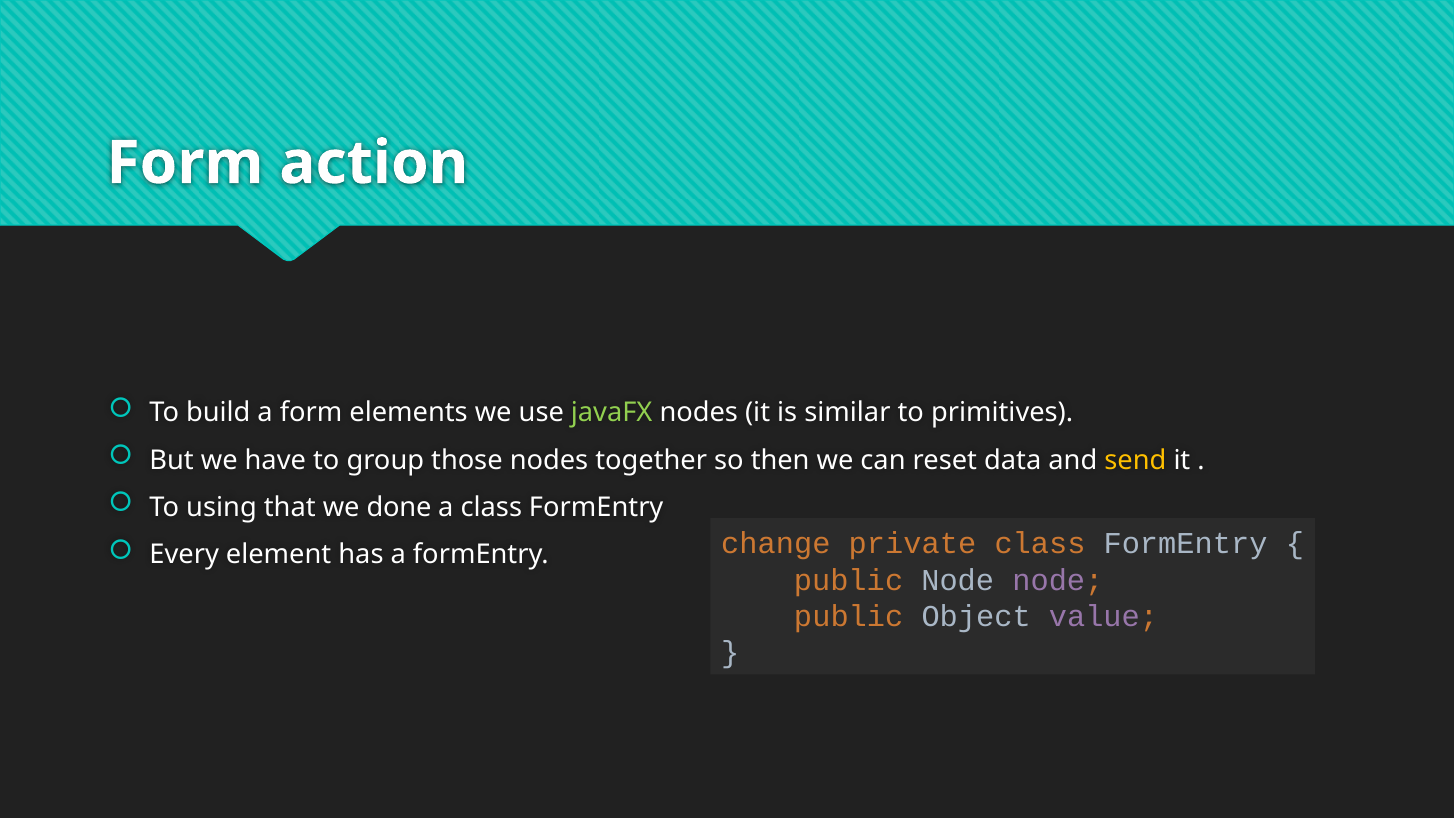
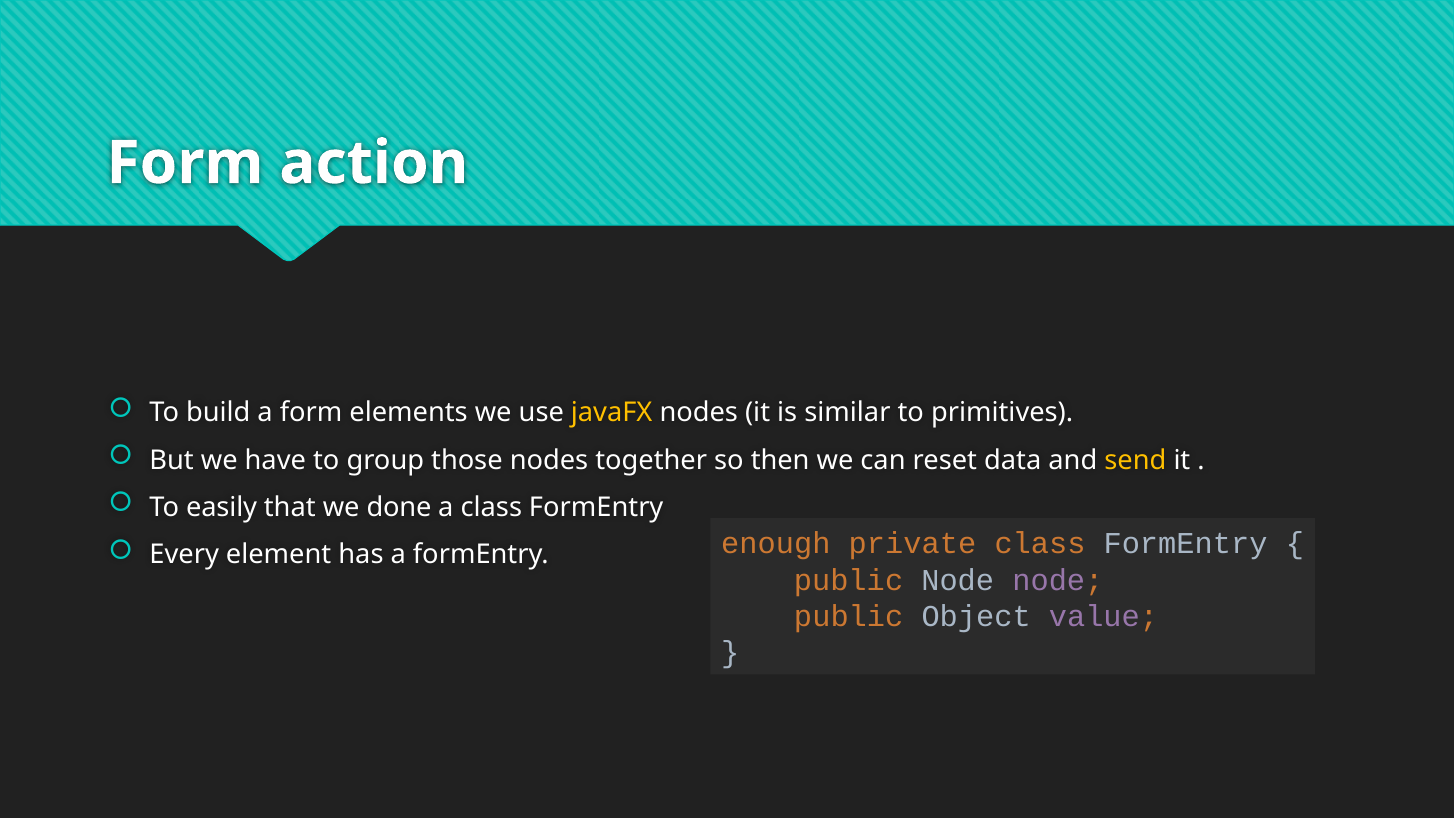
javaFX colour: light green -> yellow
using: using -> easily
change: change -> enough
